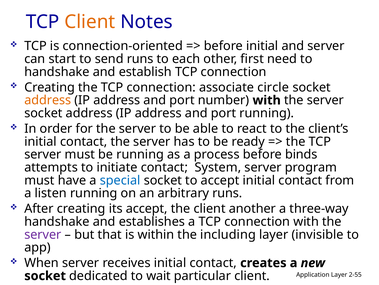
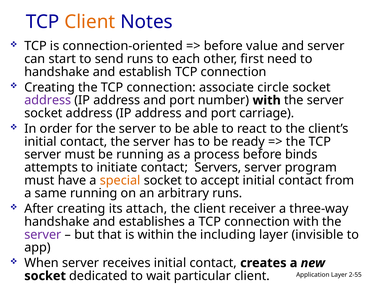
before initial: initial -> value
address at (48, 100) colour: orange -> purple
port running: running -> carriage
System: System -> Servers
special colour: blue -> orange
listen: listen -> same
its accept: accept -> attach
another: another -> receiver
